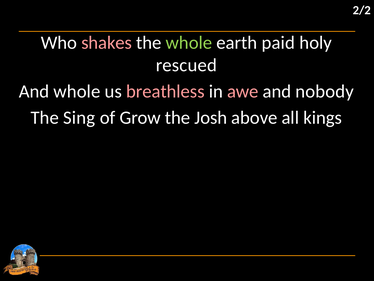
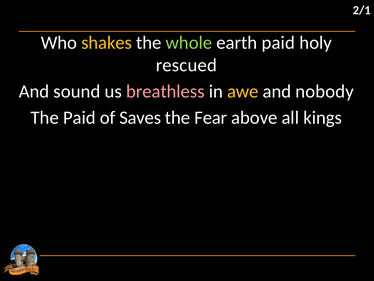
2/2: 2/2 -> 2/1
shakes colour: pink -> yellow
And whole: whole -> sound
awe colour: pink -> yellow
The Sing: Sing -> Paid
Grow: Grow -> Saves
Josh: Josh -> Fear
